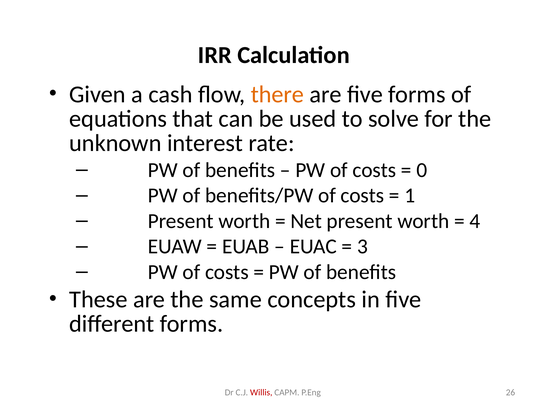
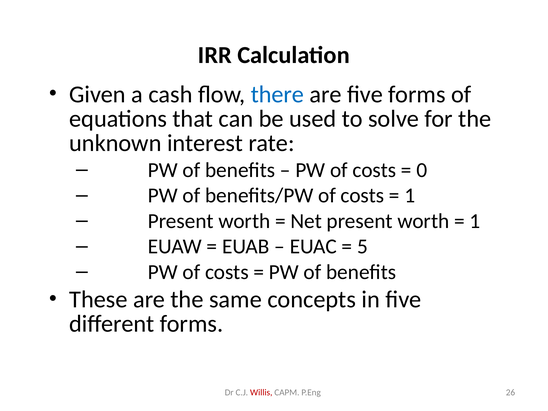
there colour: orange -> blue
4 at (475, 221): 4 -> 1
3: 3 -> 5
